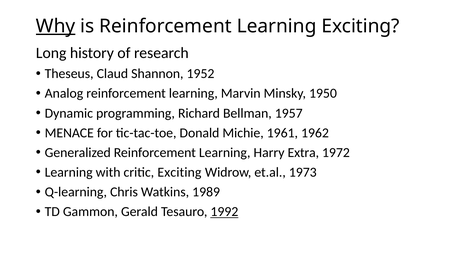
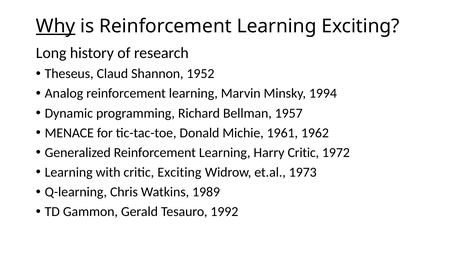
1950: 1950 -> 1994
Harry Extra: Extra -> Critic
1992 underline: present -> none
